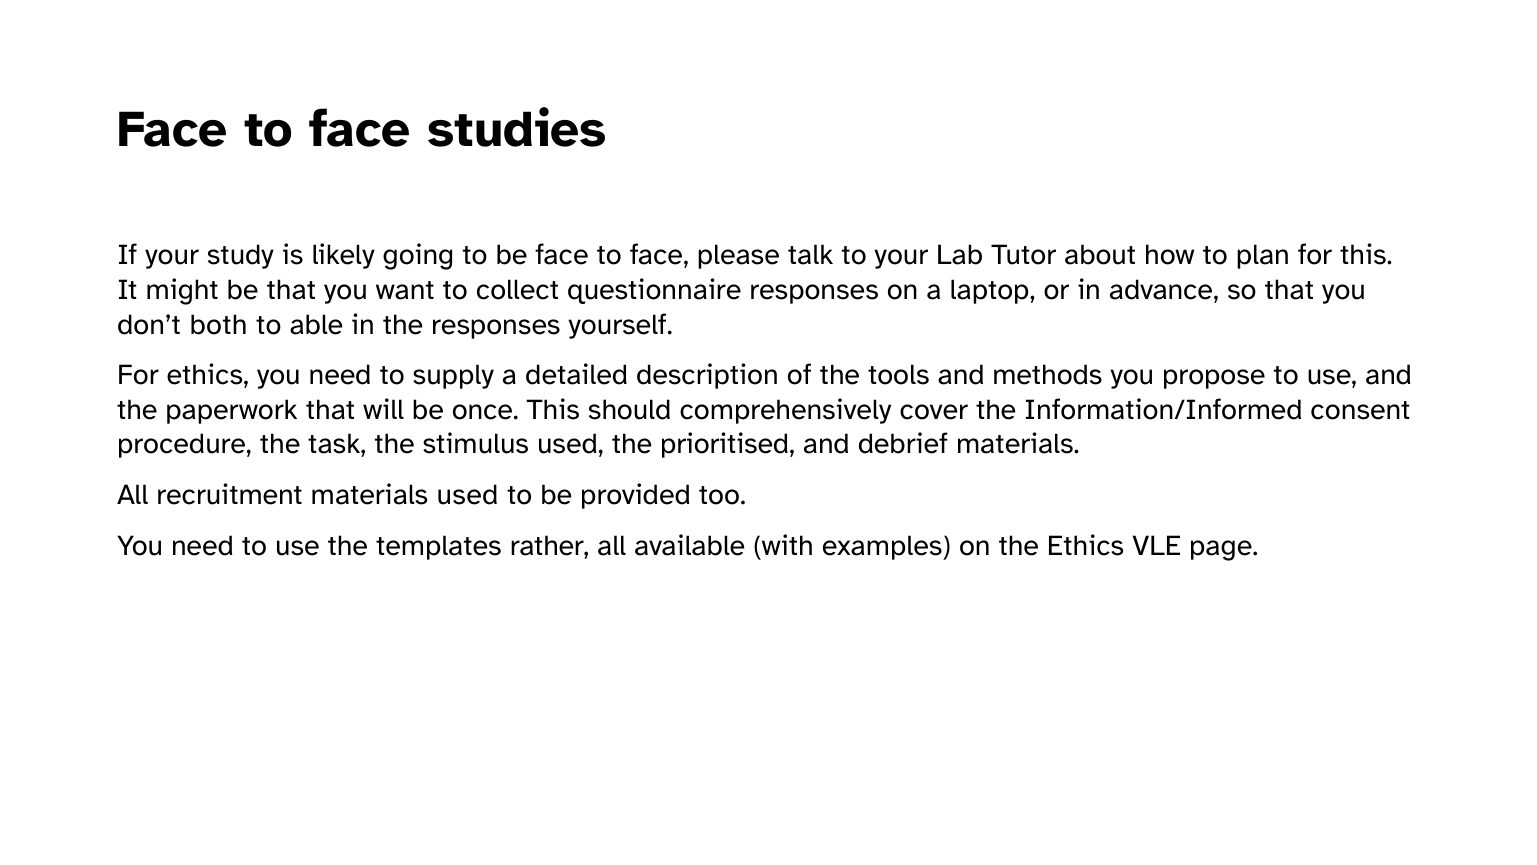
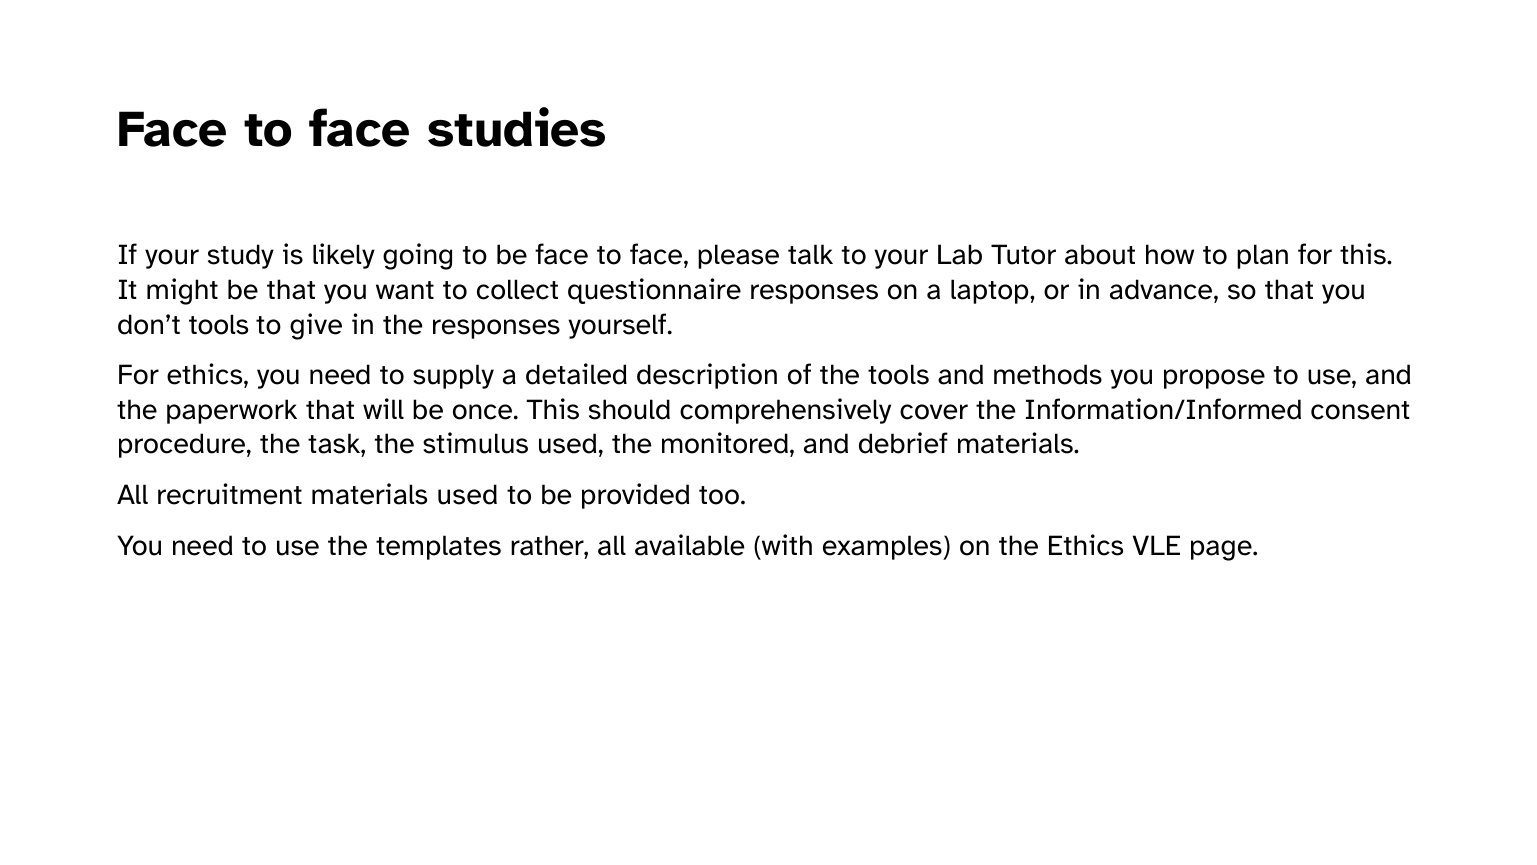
don’t both: both -> tools
able: able -> give
prioritised: prioritised -> monitored
